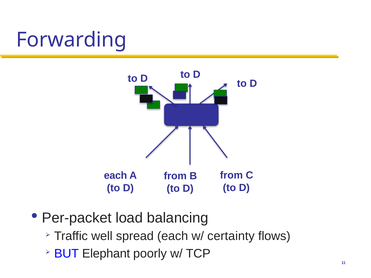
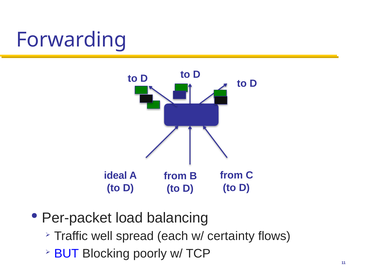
each at (115, 176): each -> ideal
Elephant: Elephant -> Blocking
